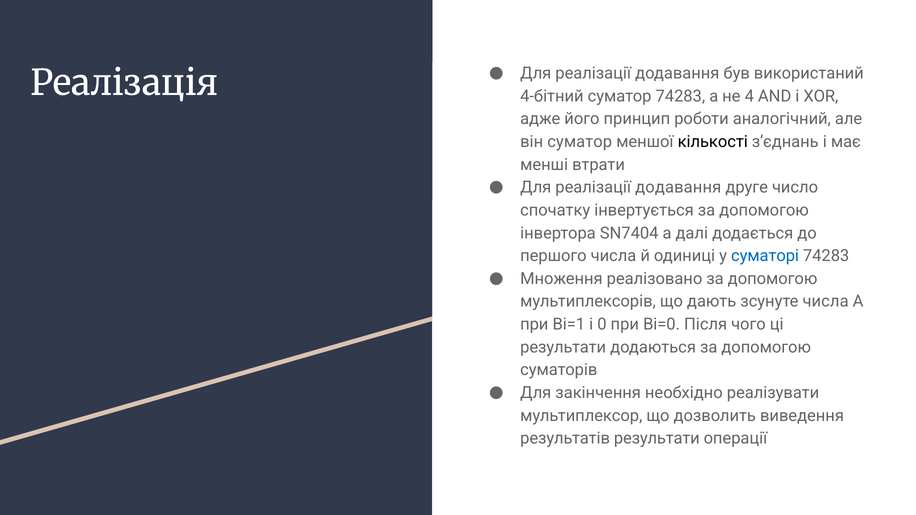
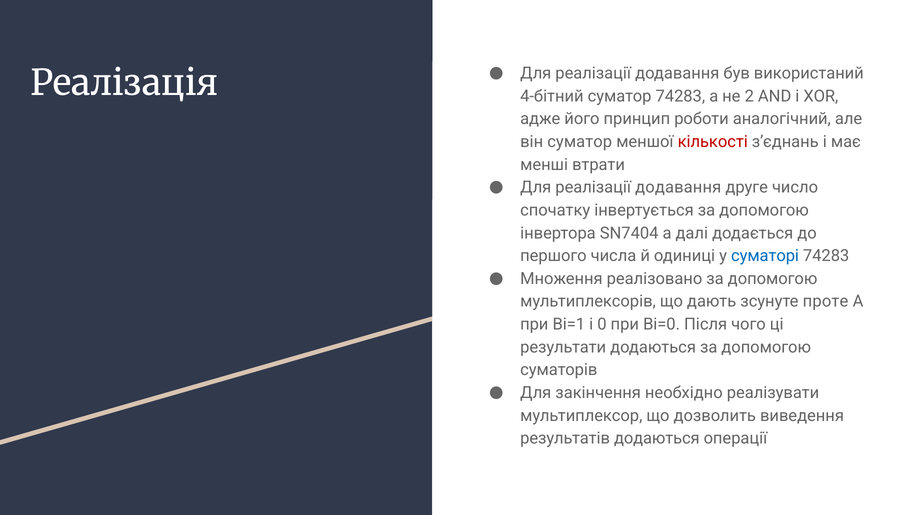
4: 4 -> 2
кількості colour: black -> red
зсунуте числа: числа -> проте
результатів результати: результати -> додаються
